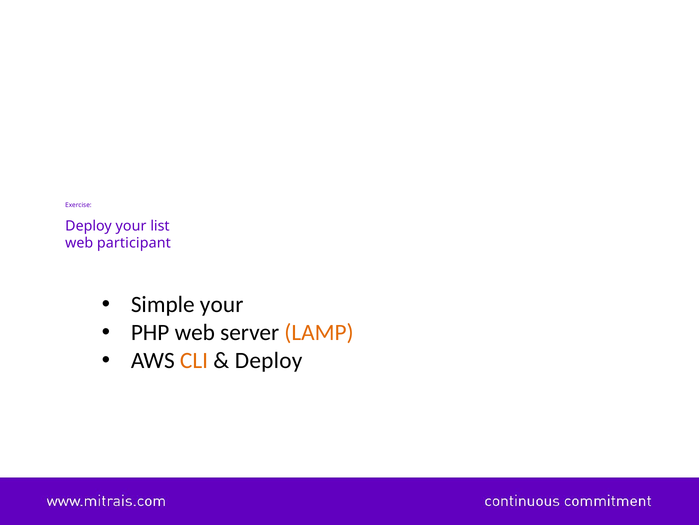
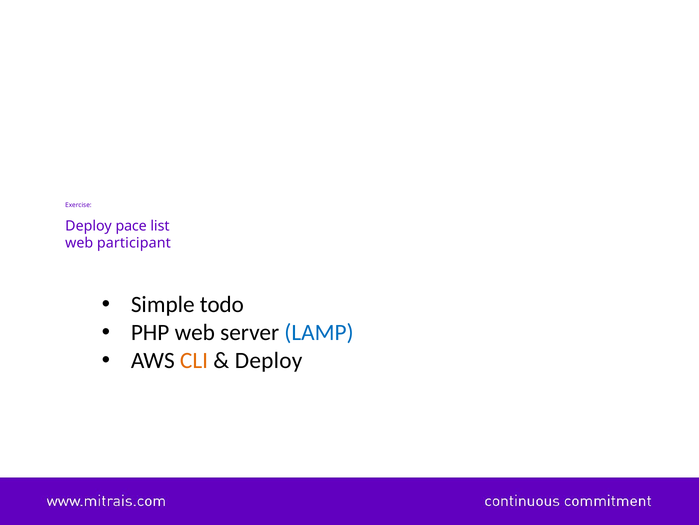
Deploy your: your -> pace
Simple your: your -> todo
LAMP colour: orange -> blue
